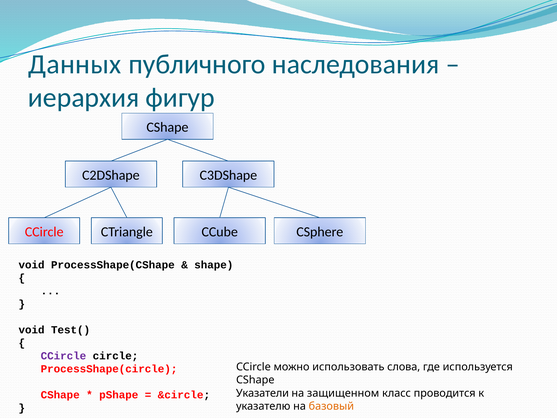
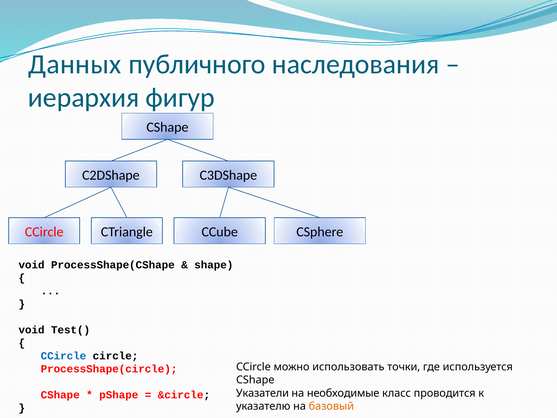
CCircle at (63, 356) colour: purple -> blue
слова: слова -> точки
защищенном: защищенном -> необходимые
